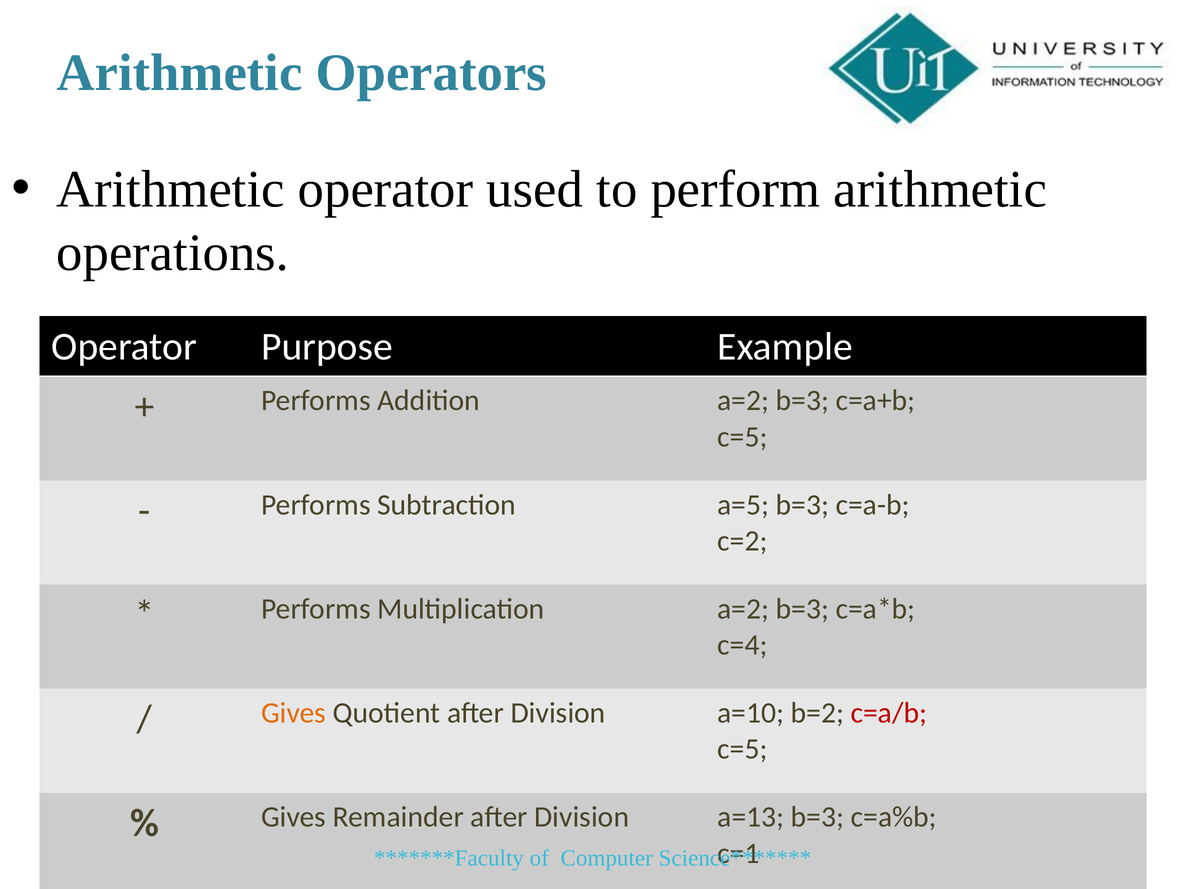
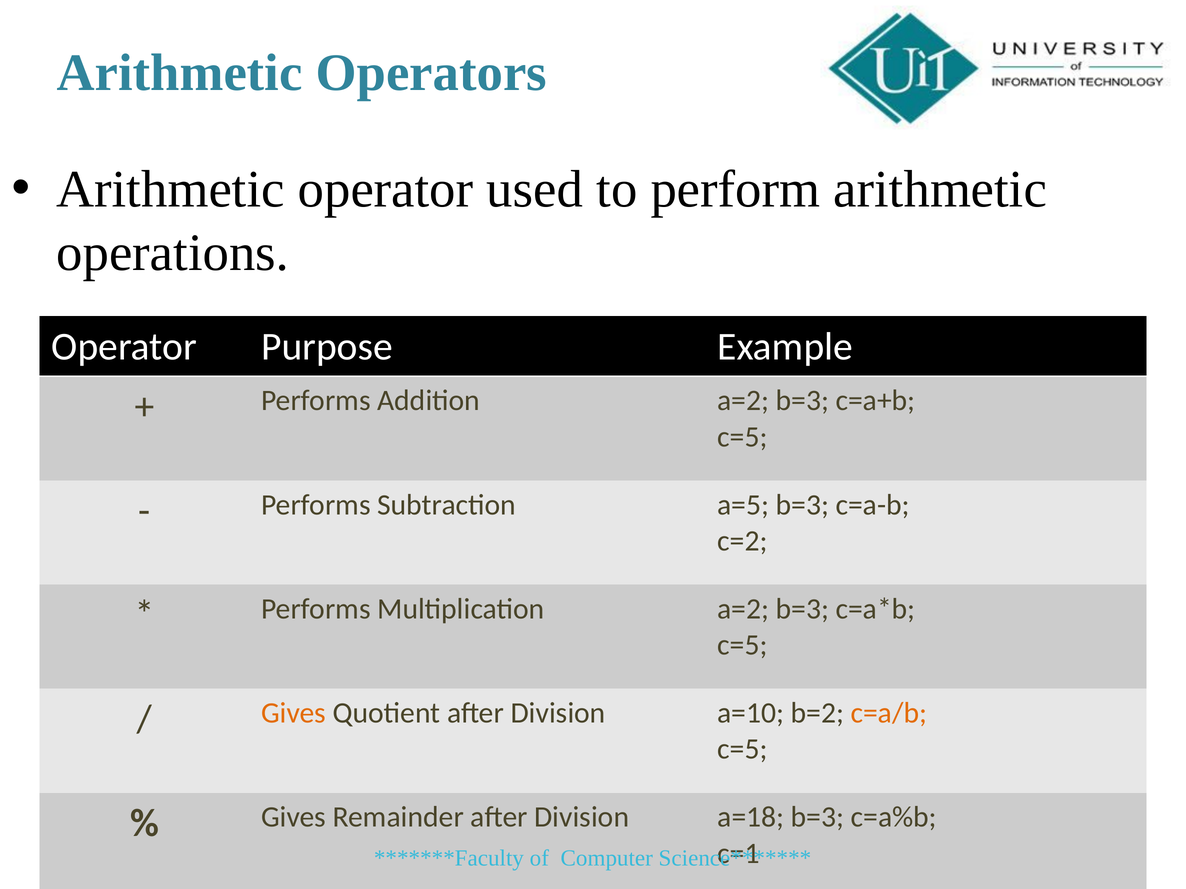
c=4 at (742, 645): c=4 -> c=5
c=a/b colour: red -> orange
a=13: a=13 -> a=18
